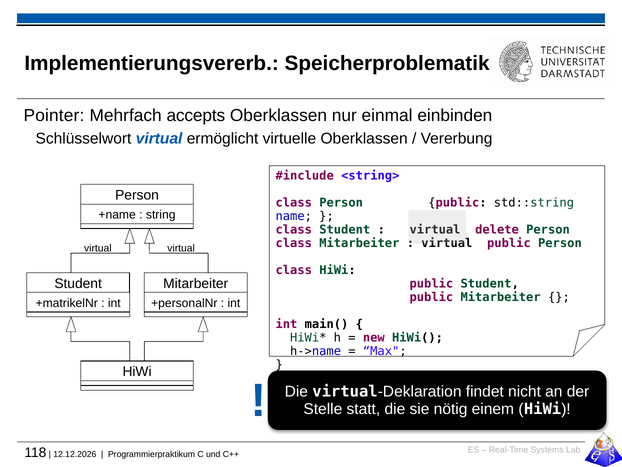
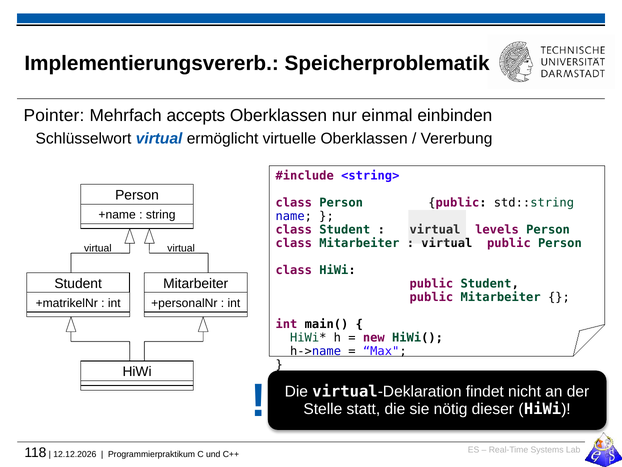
delete: delete -> levels
einem: einem -> dieser
